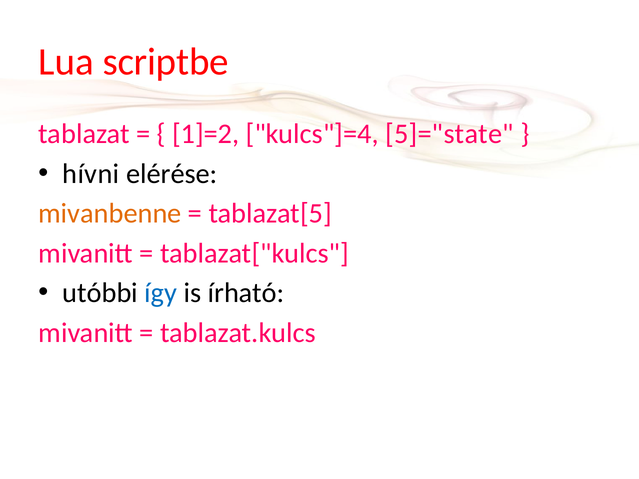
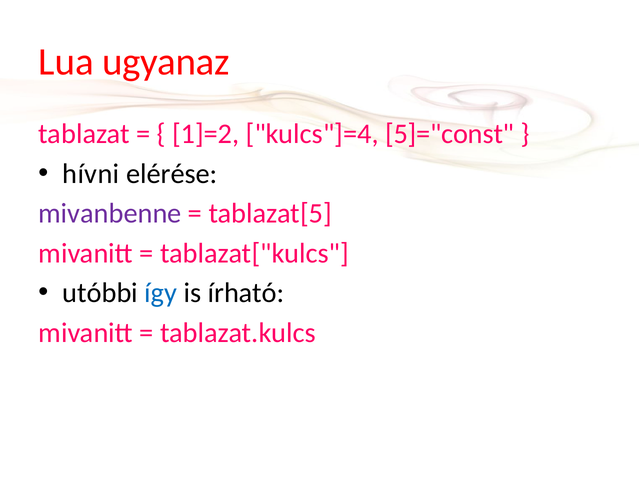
scriptbe: scriptbe -> ugyanaz
5]="state: 5]="state -> 5]="const
mivanbenne colour: orange -> purple
